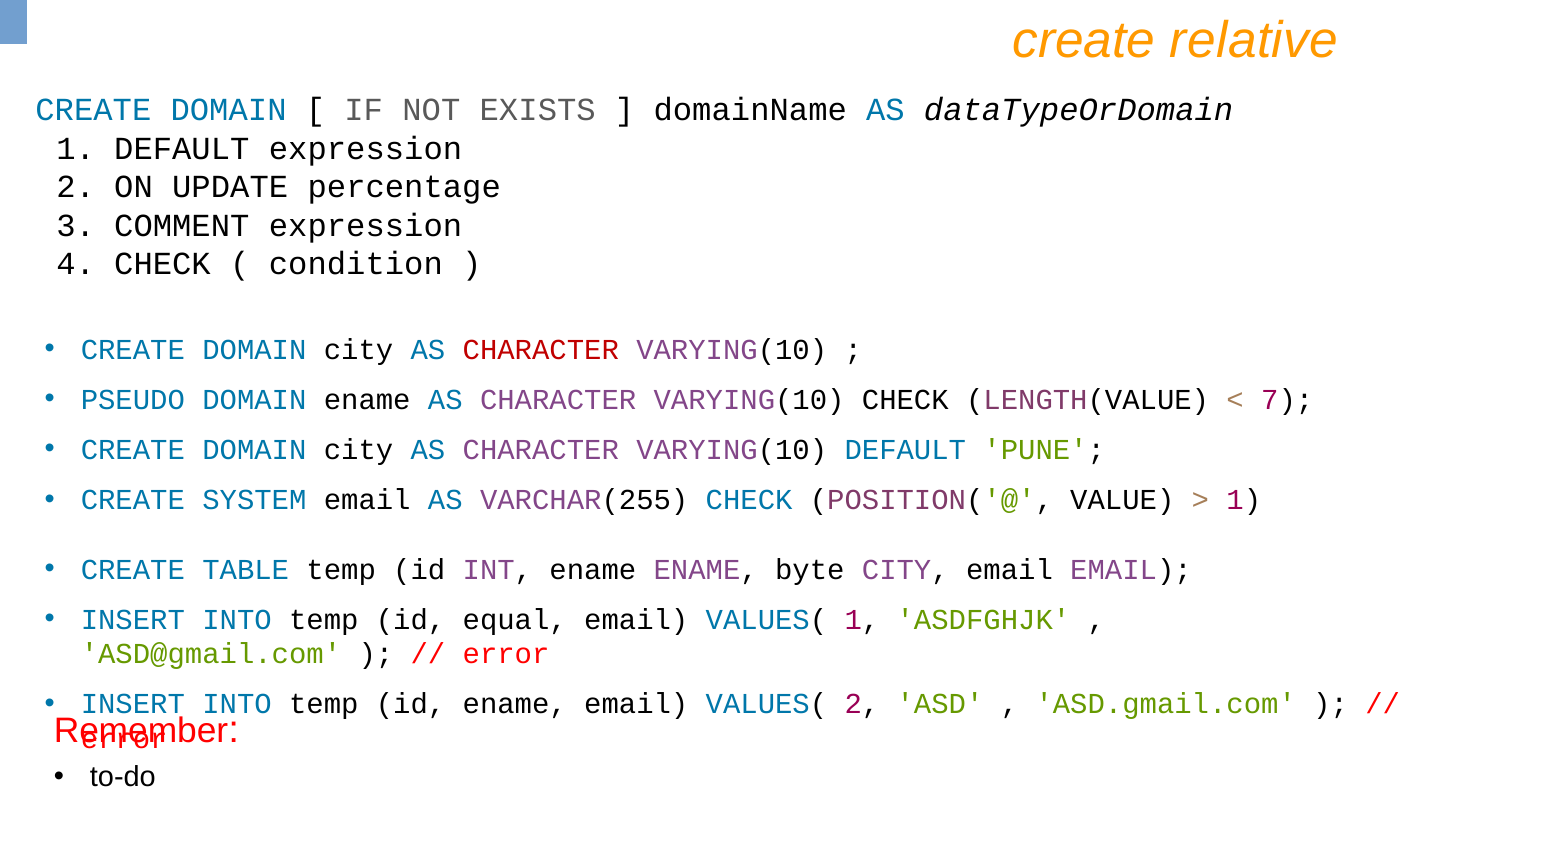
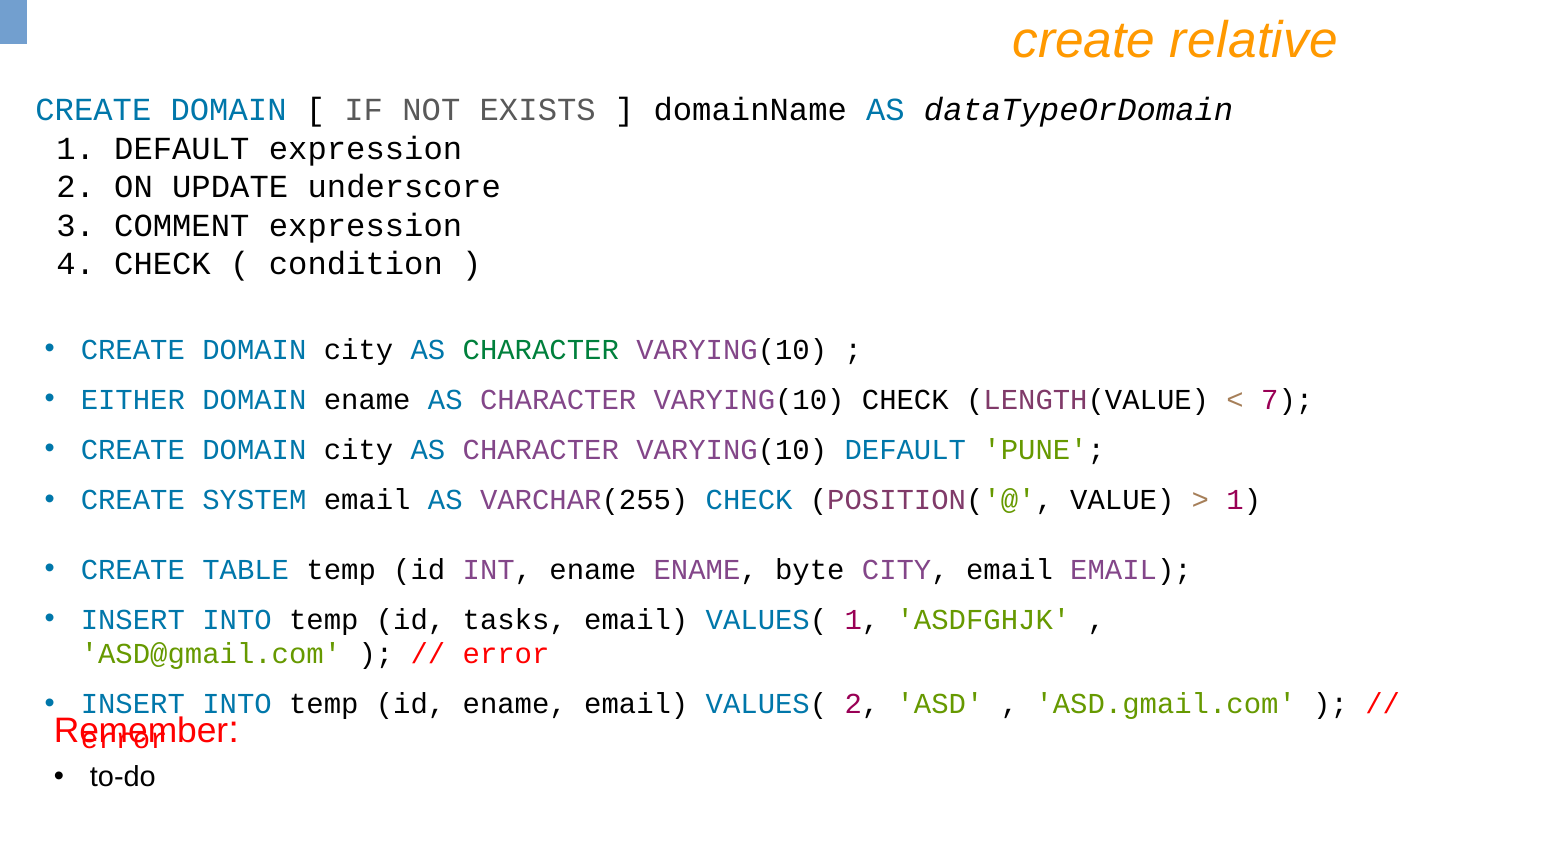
percentage: percentage -> underscore
CHARACTER at (541, 350) colour: red -> green
PSEUDO: PSEUDO -> EITHER
equal: equal -> tasks
